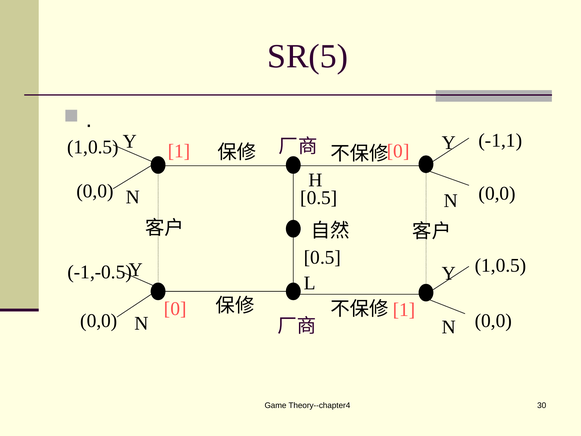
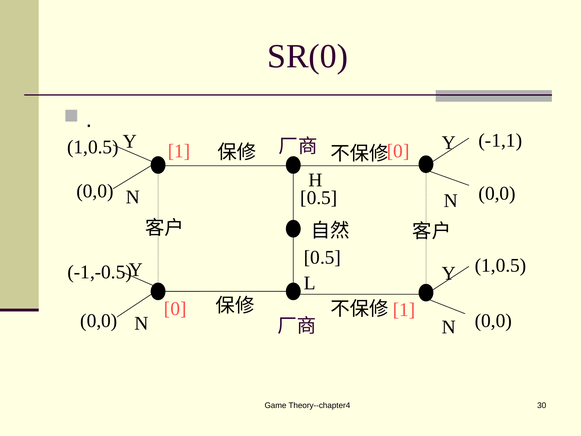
SR(5: SR(5 -> SR(0
